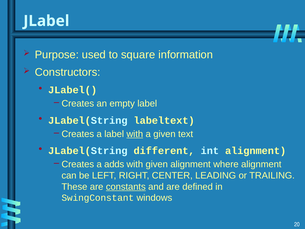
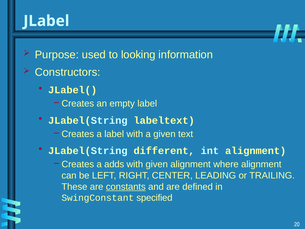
square: square -> looking
with at (135, 134) underline: present -> none
windows: windows -> specified
